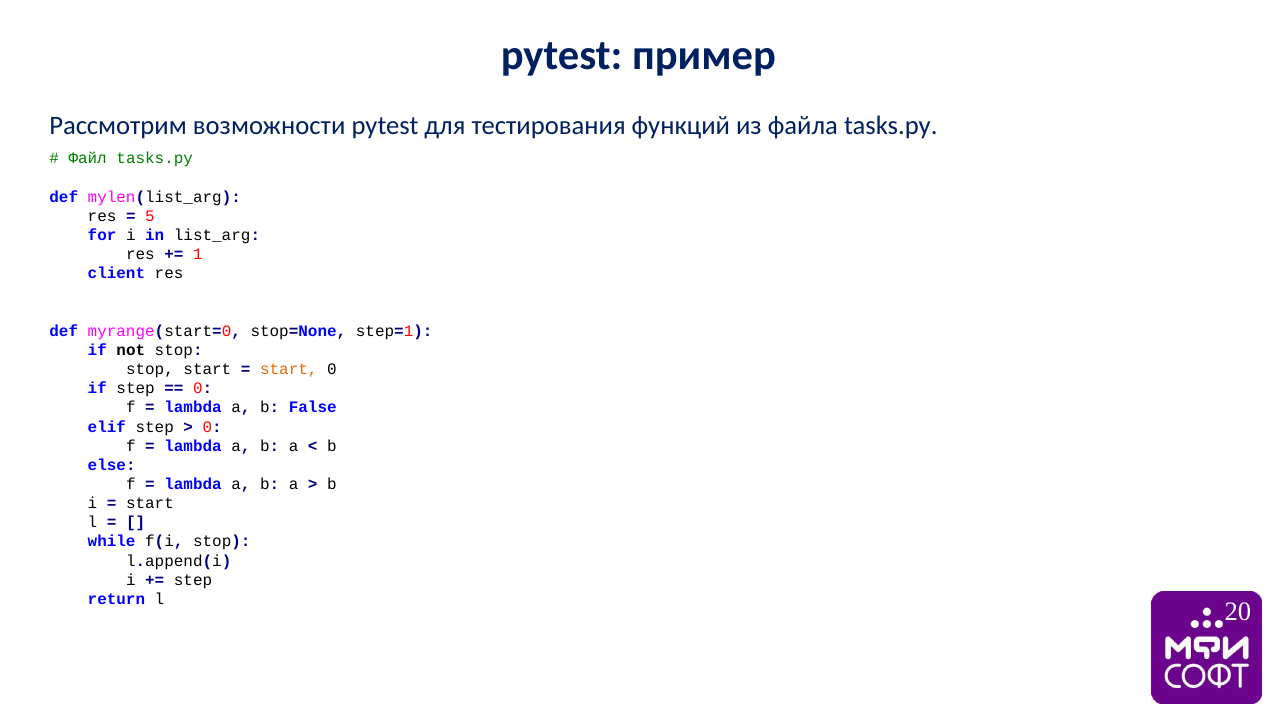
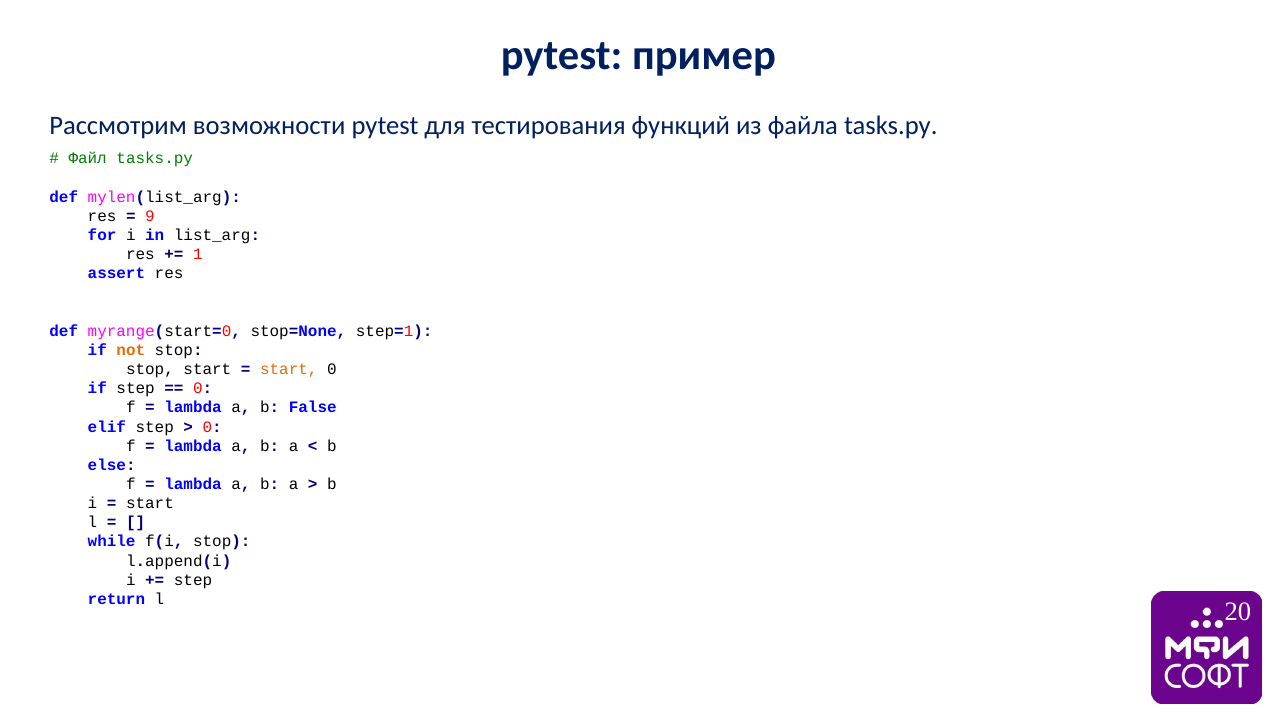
5: 5 -> 9
client: client -> assert
not colour: black -> orange
